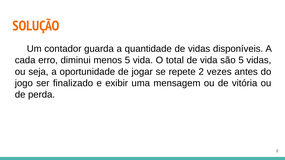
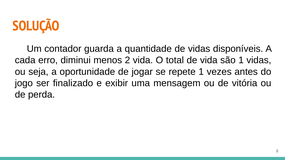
menos 5: 5 -> 2
são 5: 5 -> 1
repete 2: 2 -> 1
